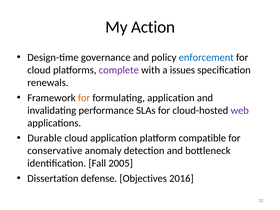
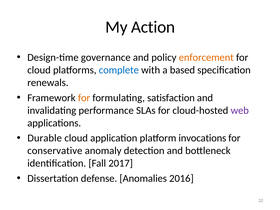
enforcement colour: blue -> orange
complete colour: purple -> blue
issues: issues -> based
formulating application: application -> satisfaction
compatible: compatible -> invocations
2005: 2005 -> 2017
Objectives: Objectives -> Anomalies
